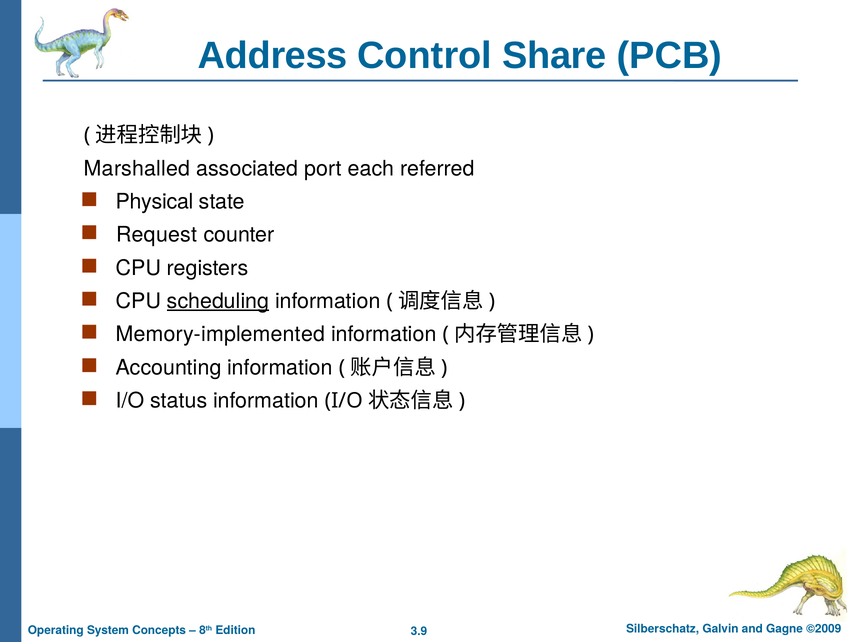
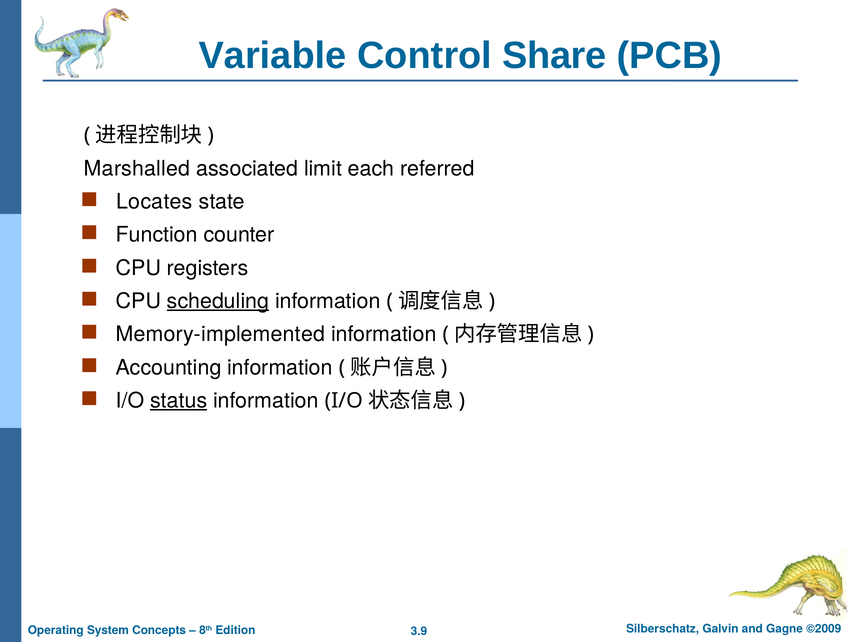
Address: Address -> Variable
port: port -> limit
Physical: Physical -> Locates
Request: Request -> Function
status underline: none -> present
